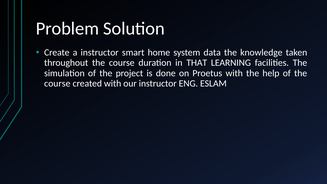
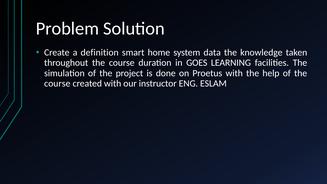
a instructor: instructor -> definition
THAT: THAT -> GOES
